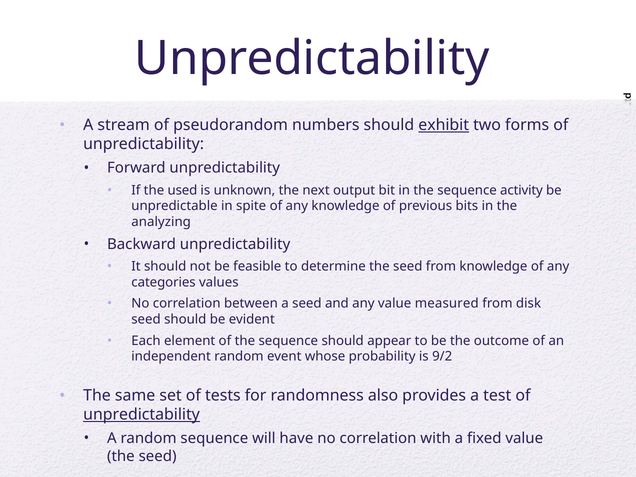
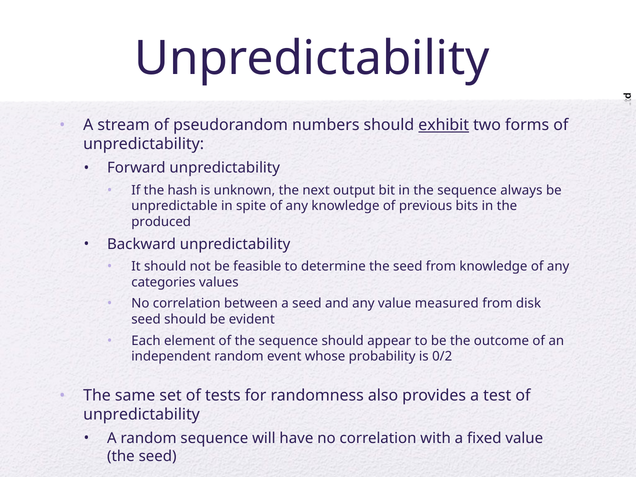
used: used -> hash
activity: activity -> always
analyzing: analyzing -> produced
9/2: 9/2 -> 0/2
unpredictability at (142, 415) underline: present -> none
